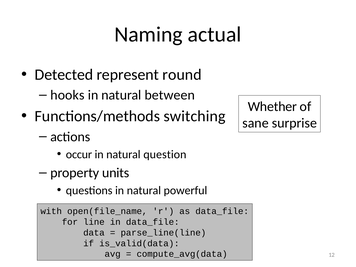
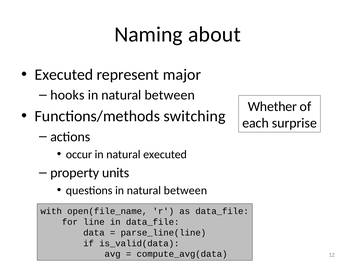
actual: actual -> about
Detected at (64, 75): Detected -> Executed
round: round -> major
sane: sane -> each
natural question: question -> executed
questions in natural powerful: powerful -> between
